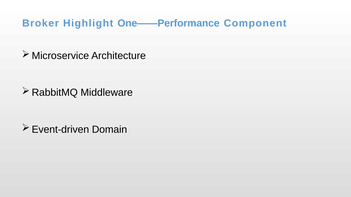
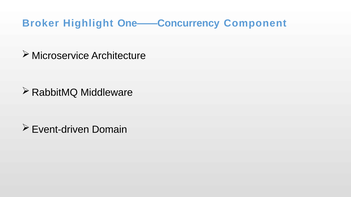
One——Performance: One——Performance -> One——Concurrency
